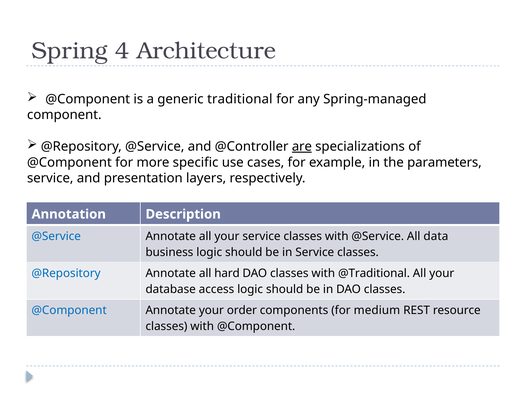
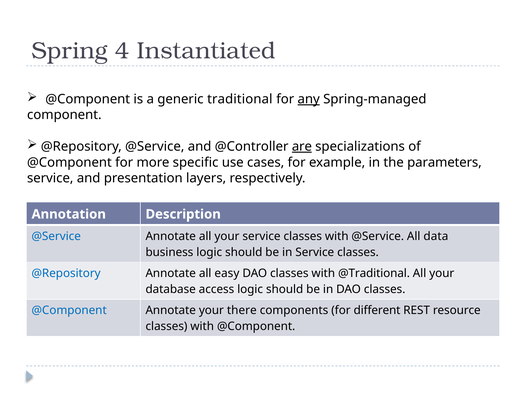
Architecture: Architecture -> Instantiated
any underline: none -> present
hard: hard -> easy
order: order -> there
medium: medium -> different
